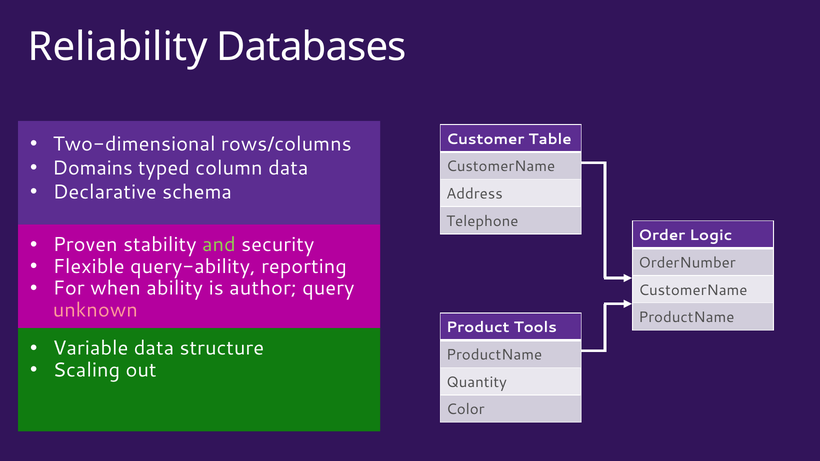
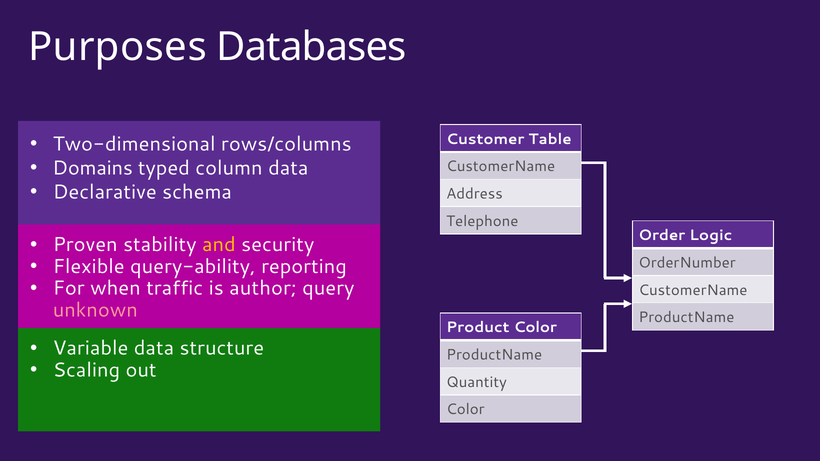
Reliability: Reliability -> Purposes
and colour: light green -> yellow
ability: ability -> traffic
Product Tools: Tools -> Color
